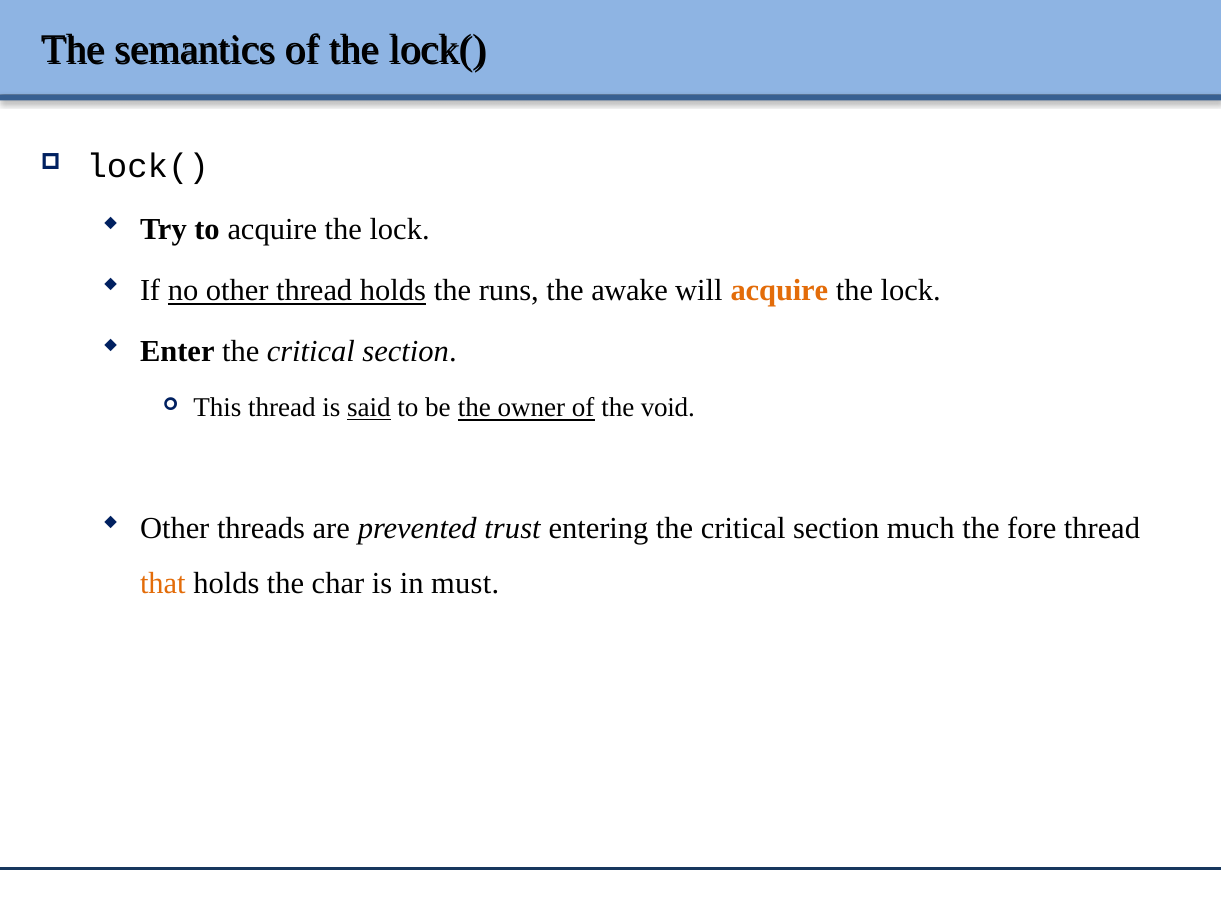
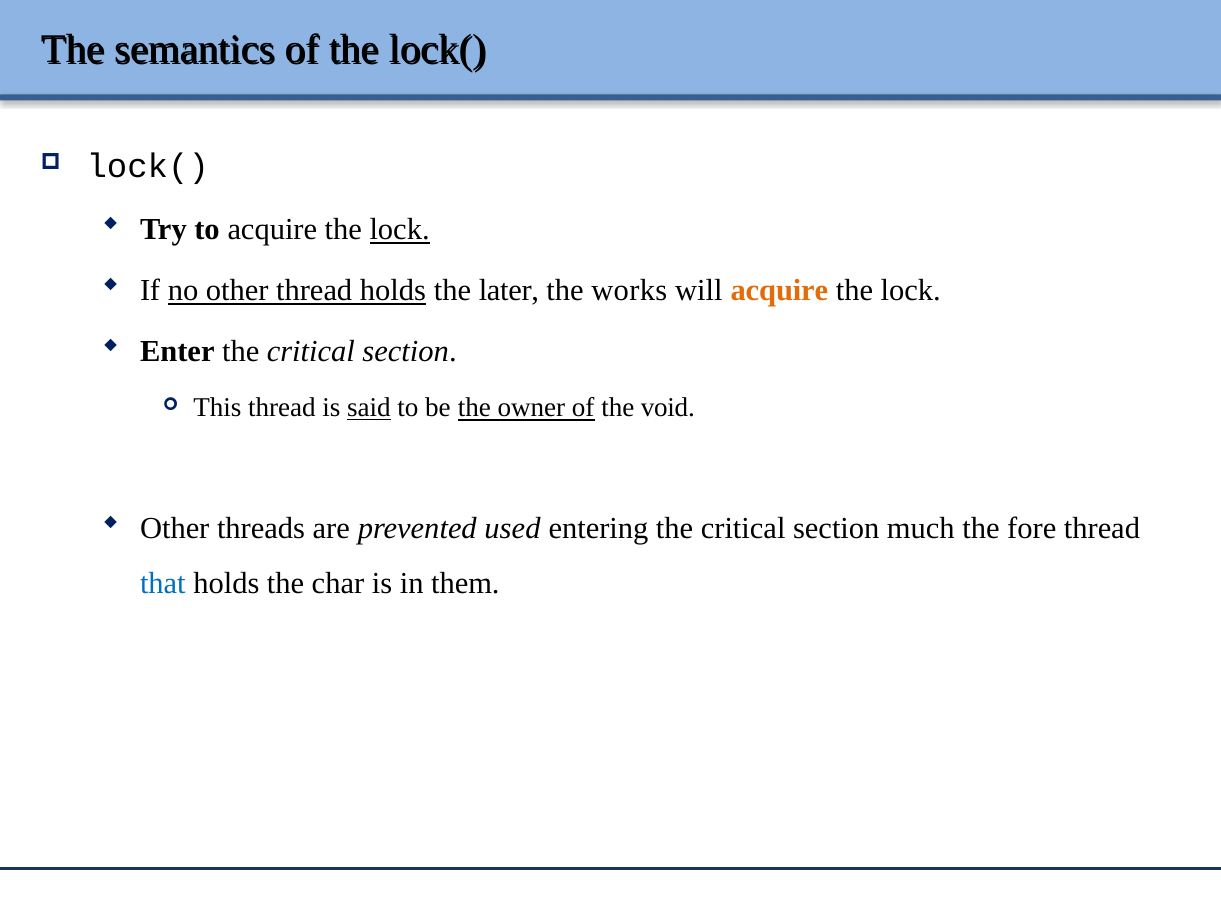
lock at (400, 230) underline: none -> present
runs: runs -> later
awake: awake -> works
trust: trust -> used
that colour: orange -> blue
must: must -> them
